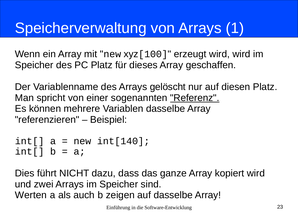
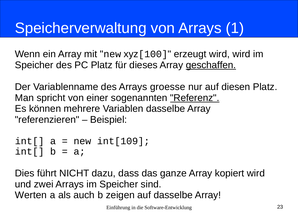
geschaffen underline: none -> present
gelöscht: gelöscht -> groesse
int[140: int[140 -> int[109
